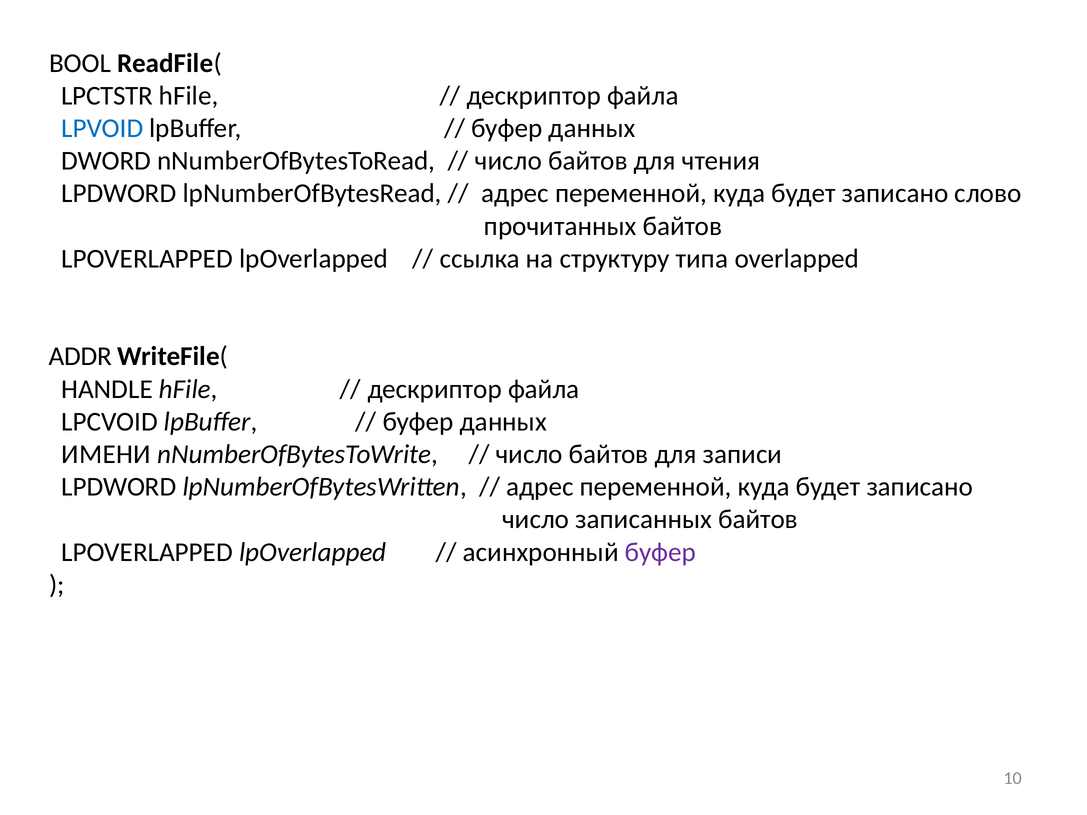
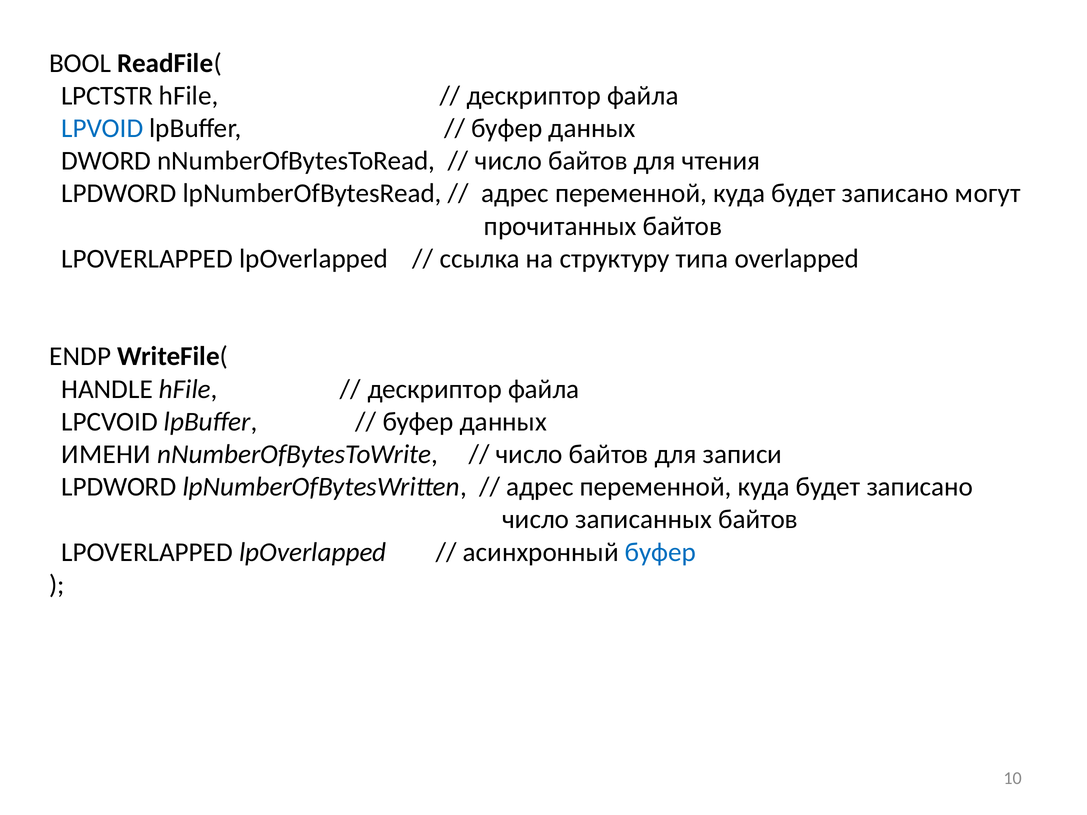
слово: слово -> могут
ADDR: ADDR -> ENDP
буфер at (660, 552) colour: purple -> blue
